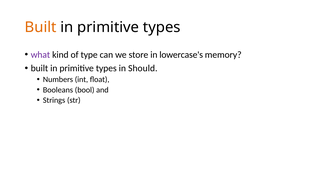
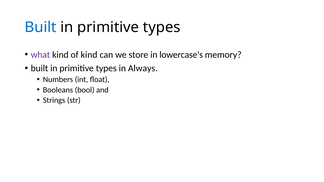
Built at (41, 27) colour: orange -> blue
of type: type -> kind
Should: Should -> Always
